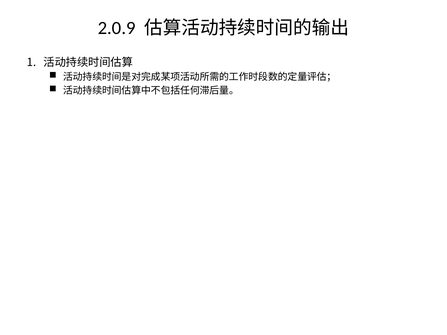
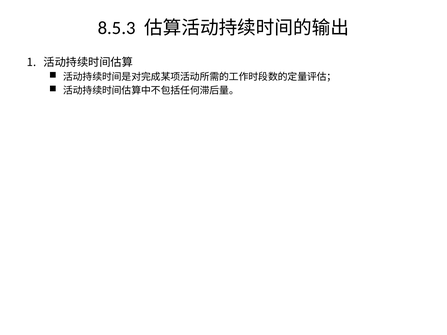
2.0.9: 2.0.9 -> 8.5.3
